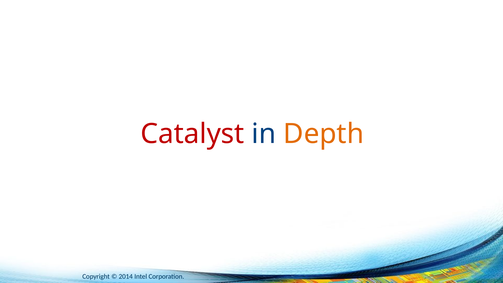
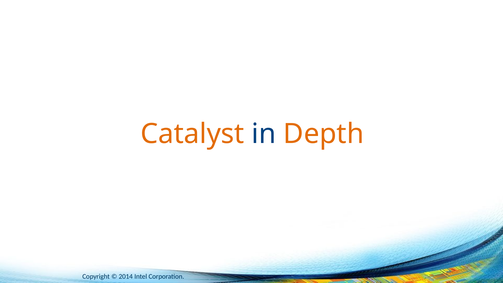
Catalyst colour: red -> orange
